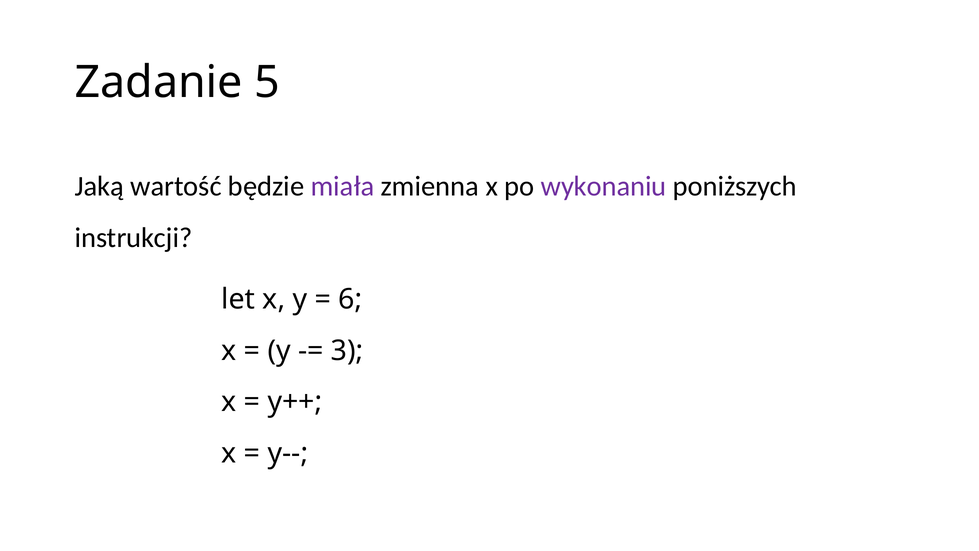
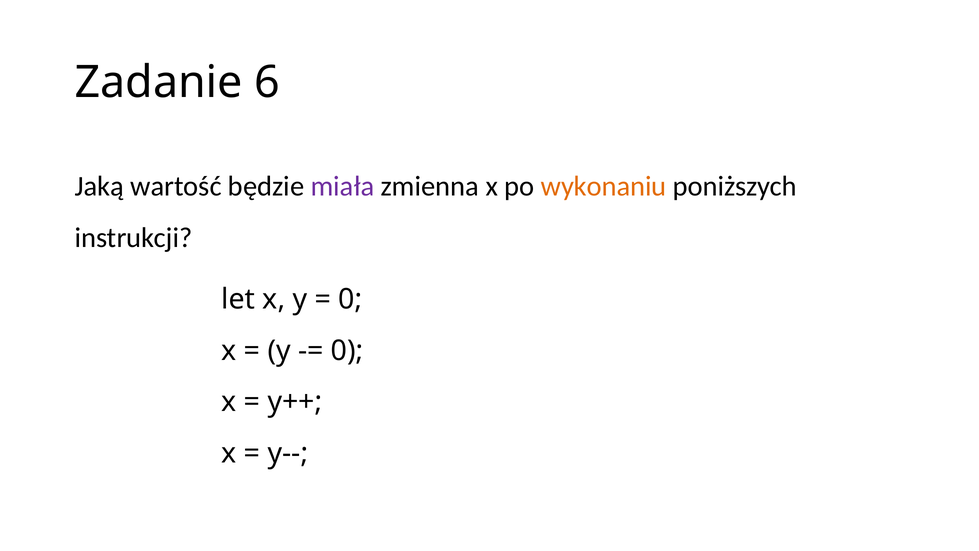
5: 5 -> 6
wykonaniu colour: purple -> orange
6 at (350, 299): 6 -> 0
3 at (347, 351): 3 -> 0
